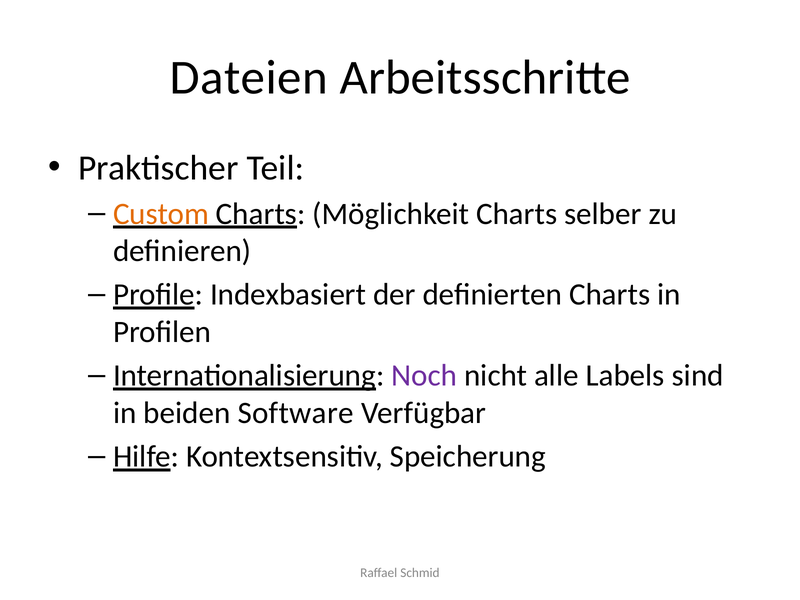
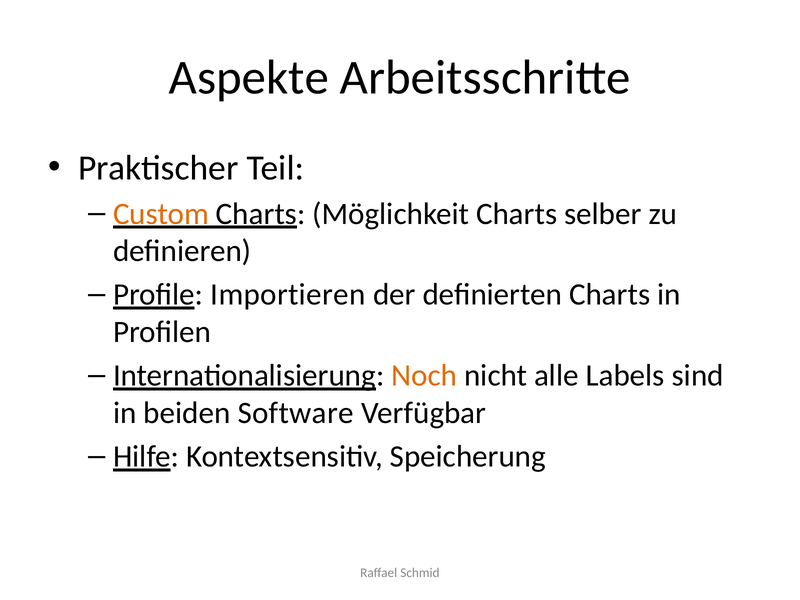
Dateien: Dateien -> Aspekte
Indexbasiert: Indexbasiert -> Importieren
Noch colour: purple -> orange
